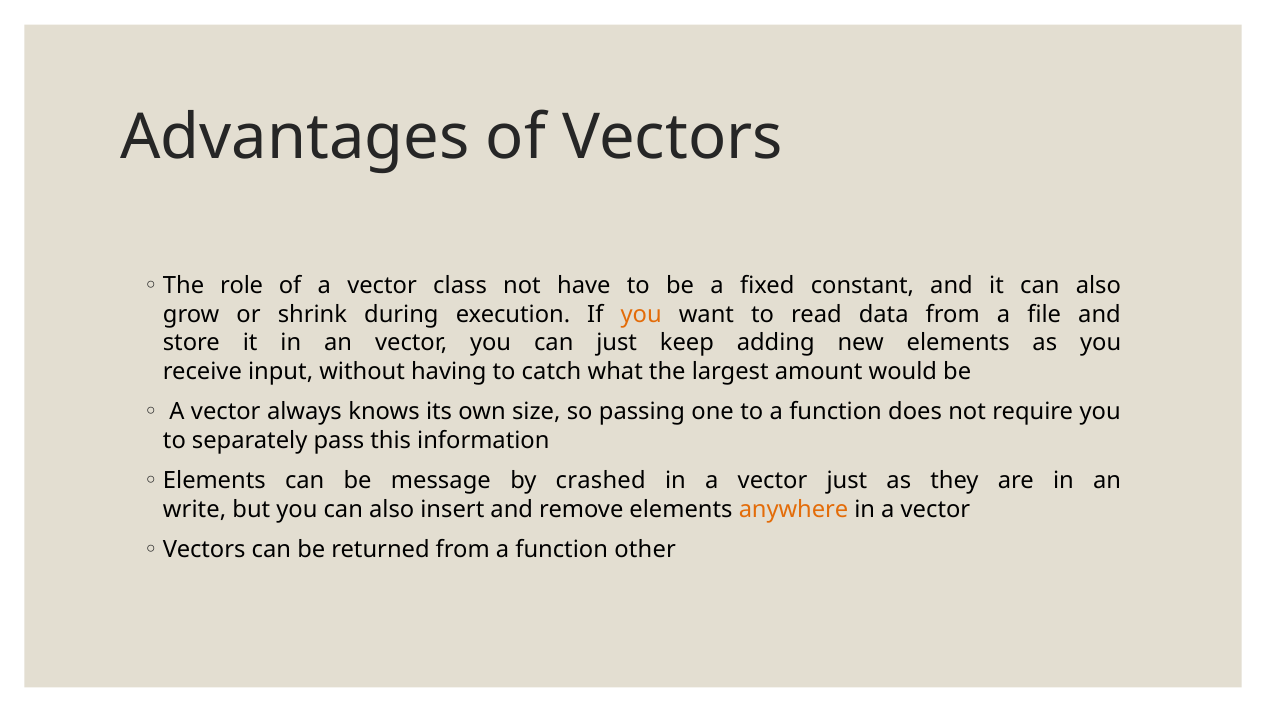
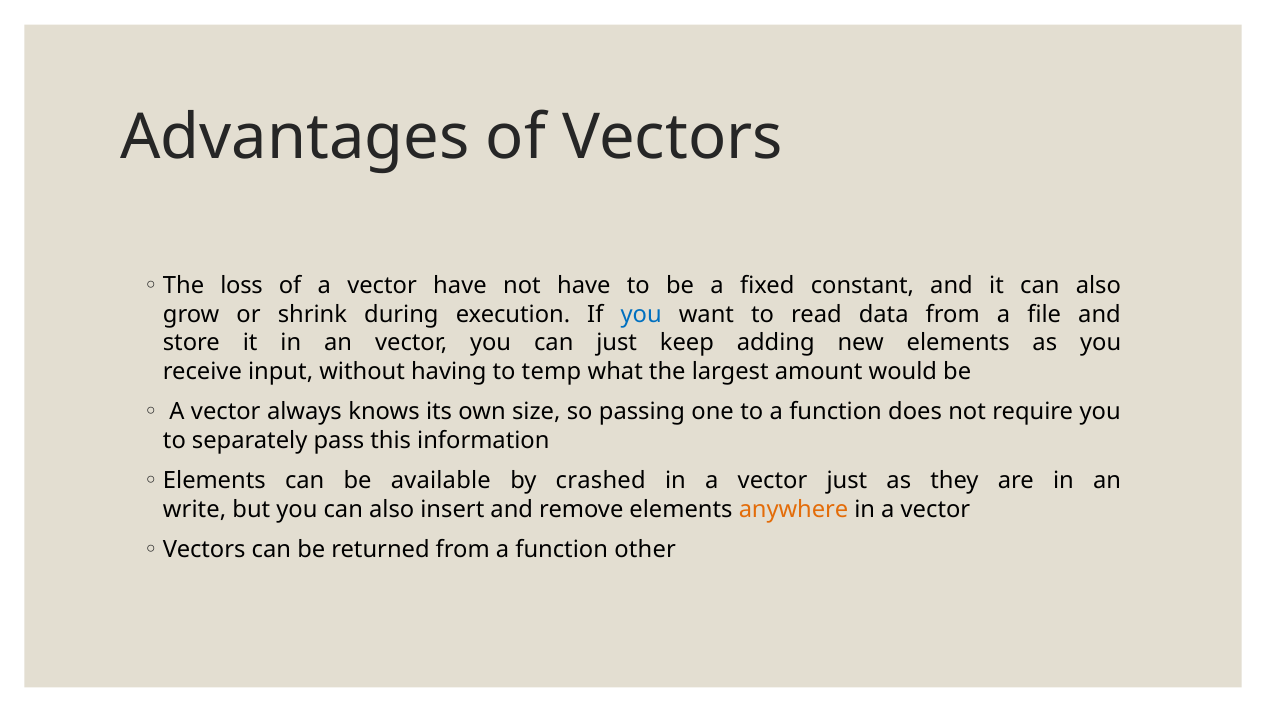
role: role -> loss
vector class: class -> have
you at (641, 315) colour: orange -> blue
catch: catch -> temp
message: message -> available
